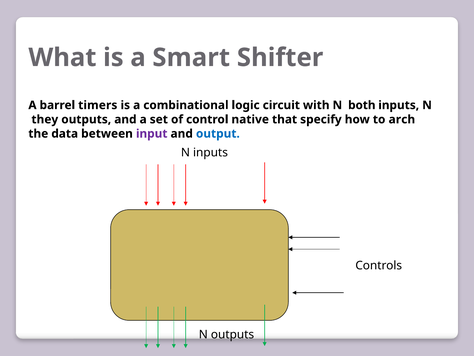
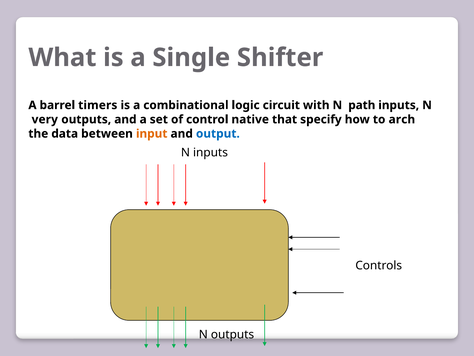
Smart: Smart -> Single
both: both -> path
they: they -> very
input colour: purple -> orange
